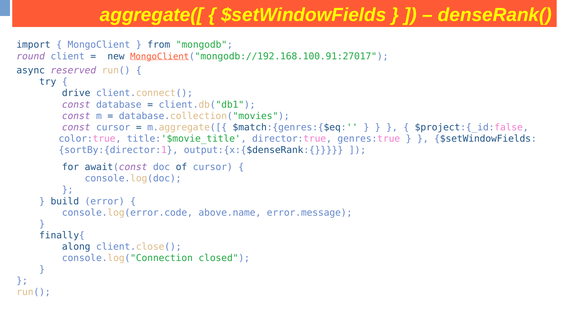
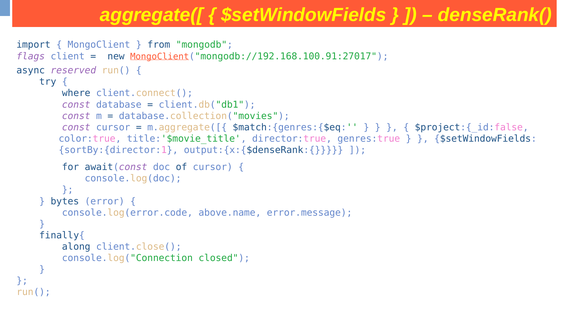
round: round -> flags
drive: drive -> where
build: build -> bytes
